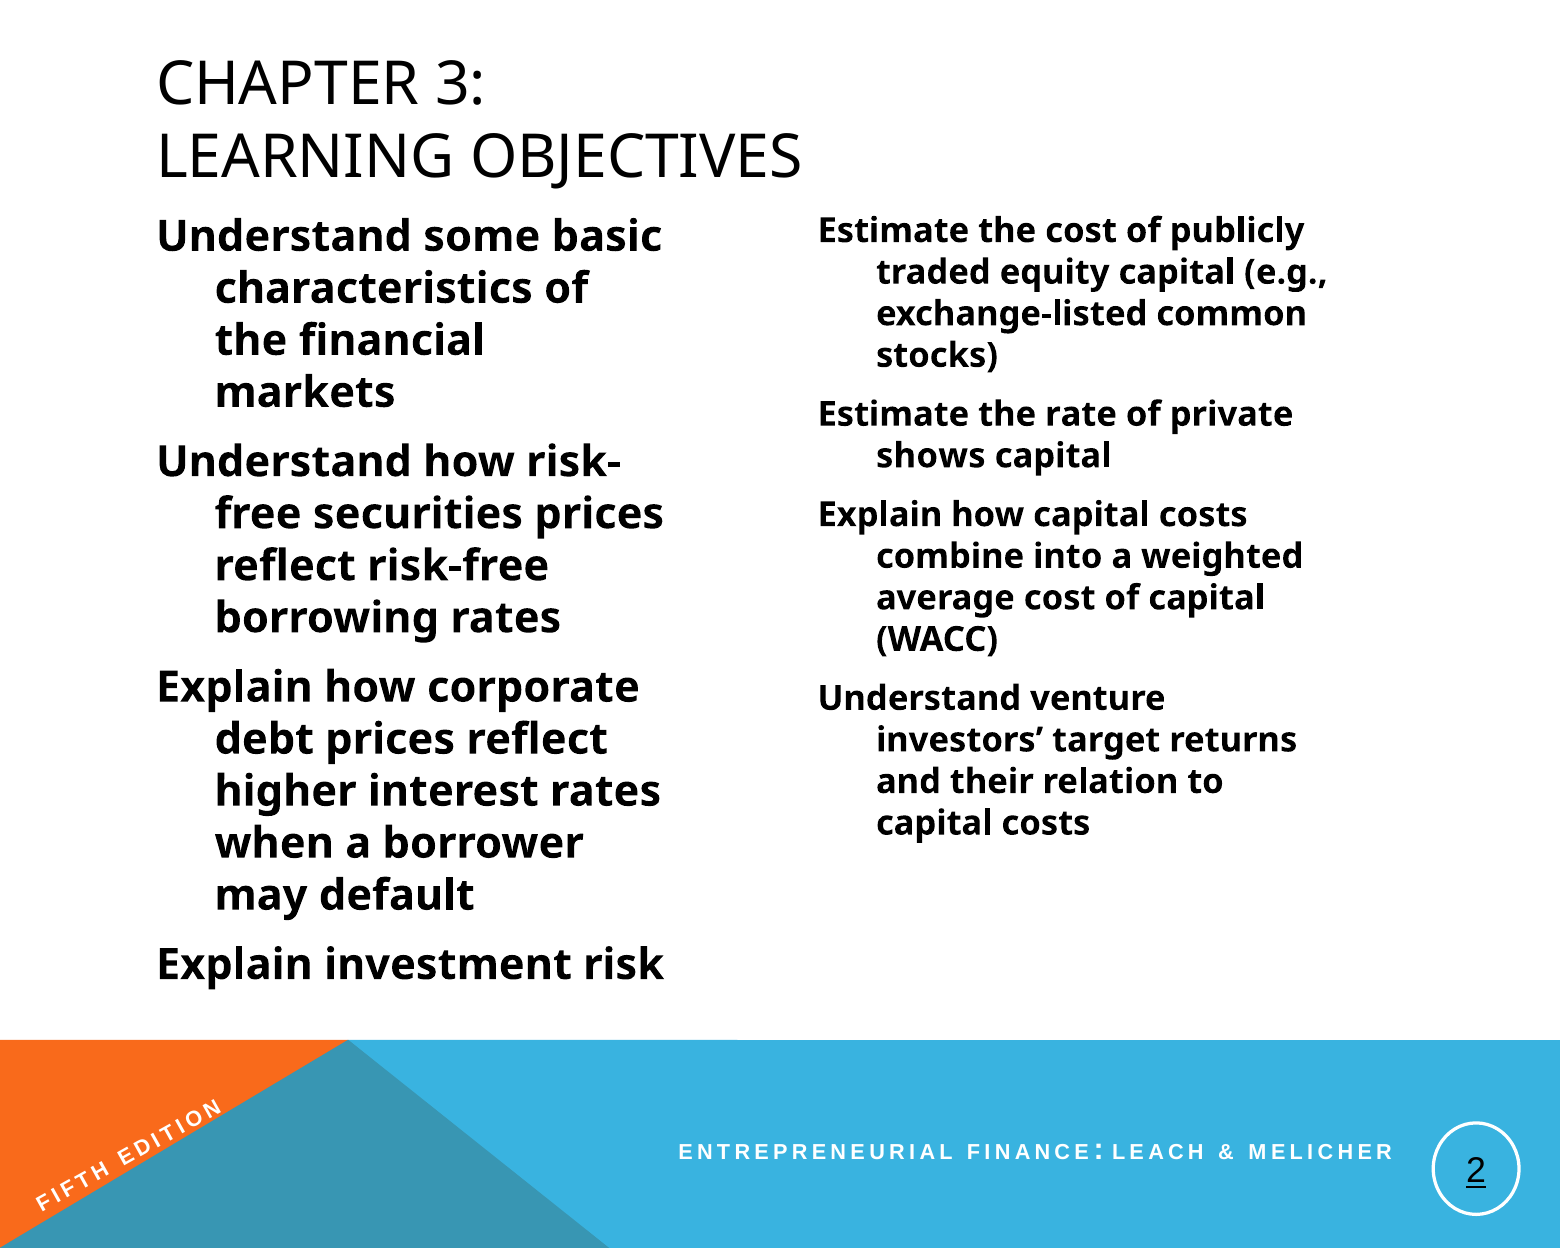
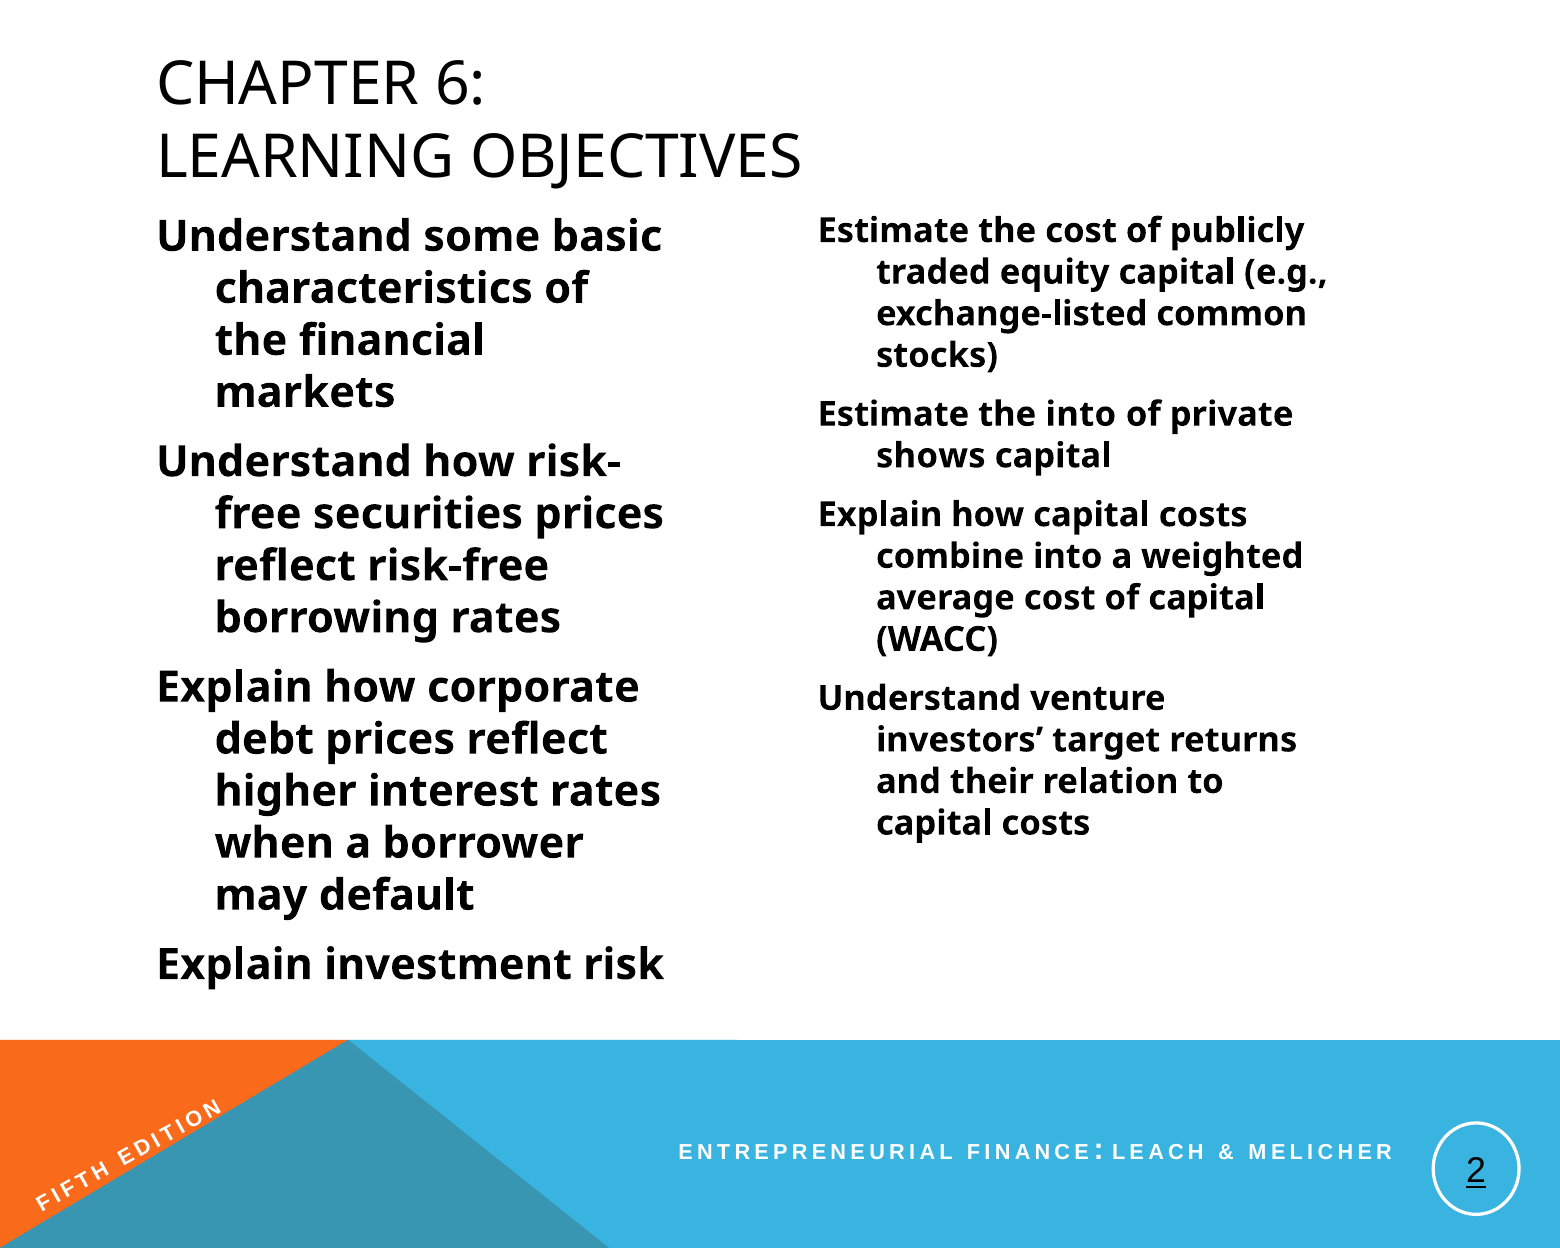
3: 3 -> 6
the rate: rate -> into
